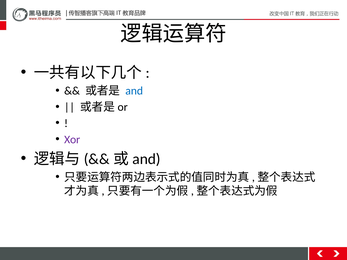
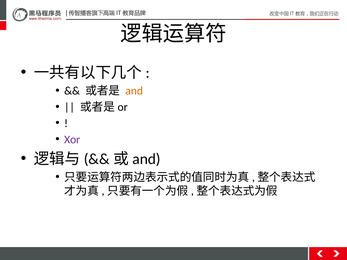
and colour: blue -> orange
